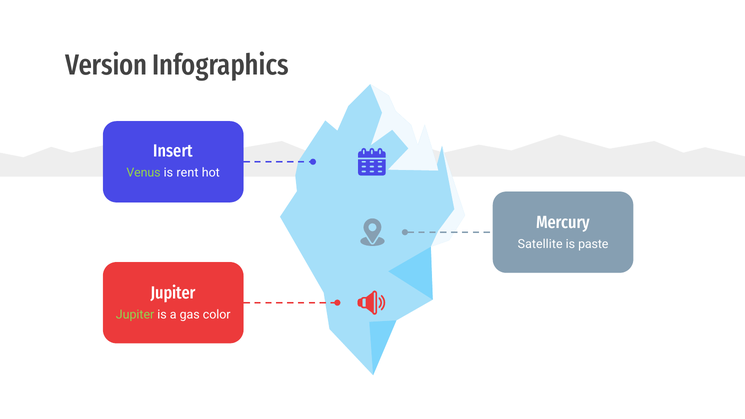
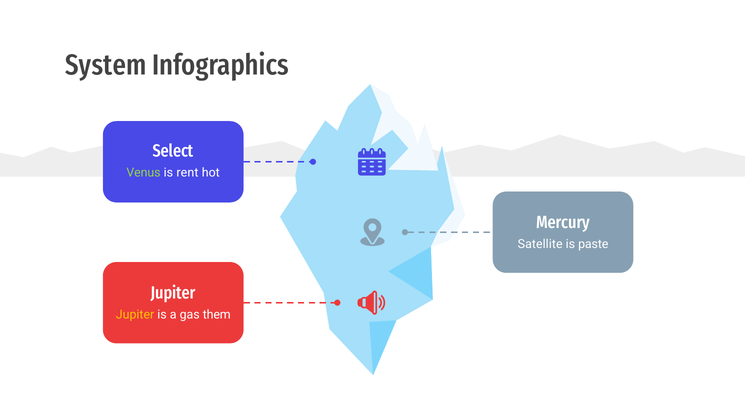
Version: Version -> System
Insert: Insert -> Select
Jupiter at (135, 315) colour: light green -> yellow
color: color -> them
